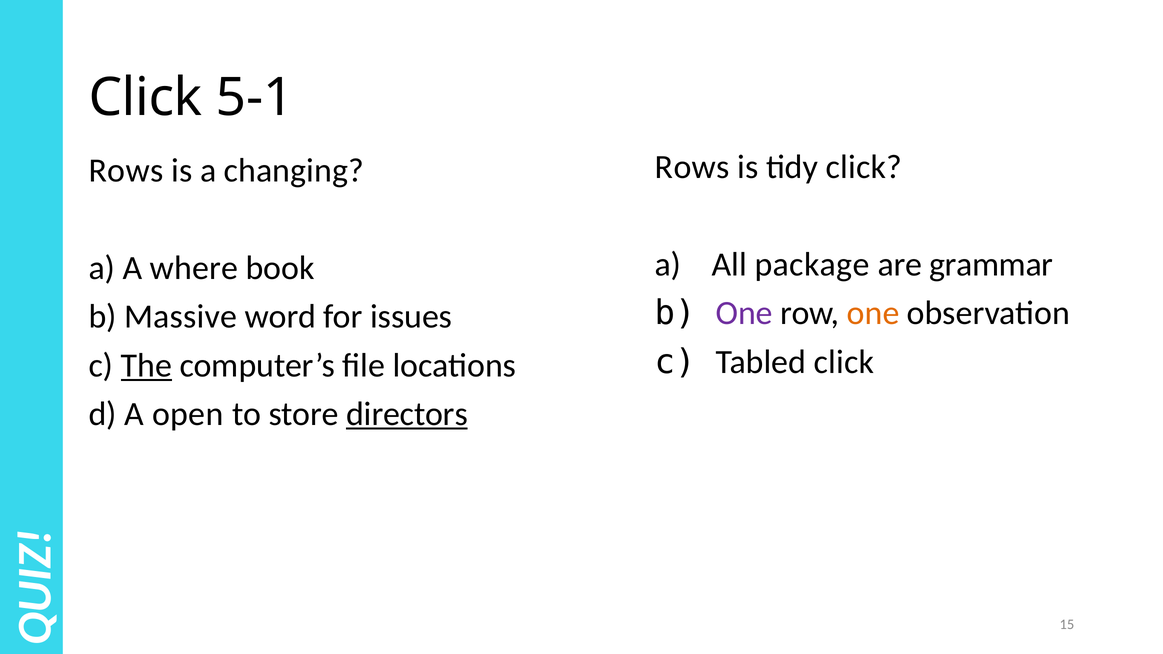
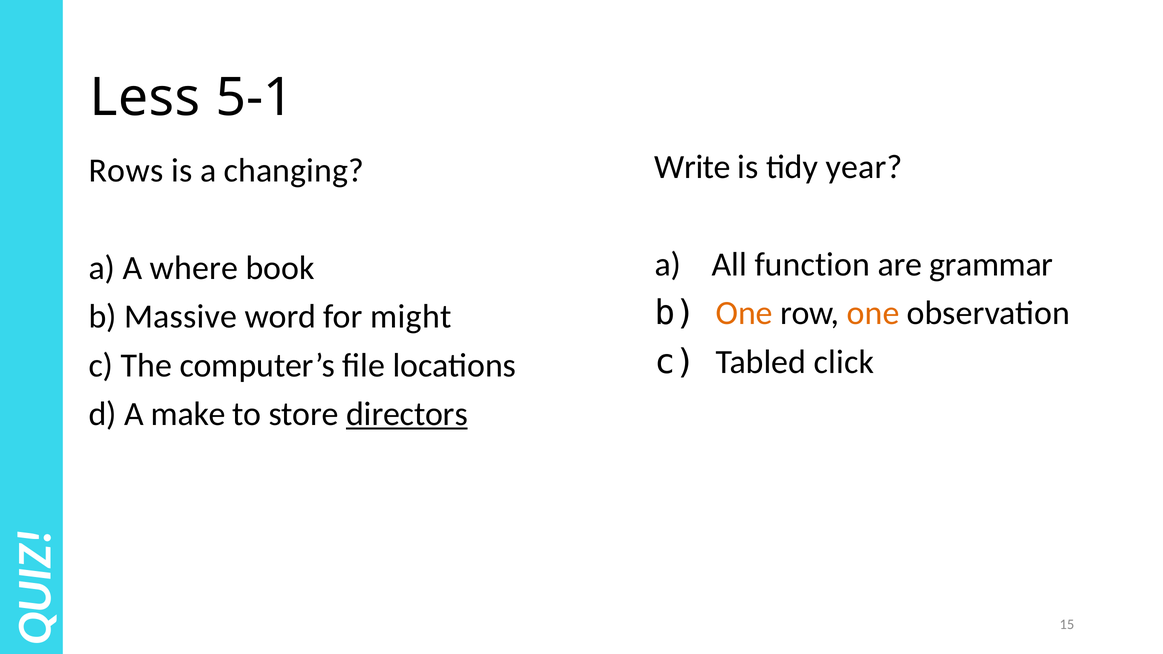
Click at (146, 98): Click -> Less
Rows at (692, 167): Rows -> Write
tidy click: click -> year
package: package -> function
One at (744, 313) colour: purple -> orange
issues: issues -> might
The underline: present -> none
open: open -> make
